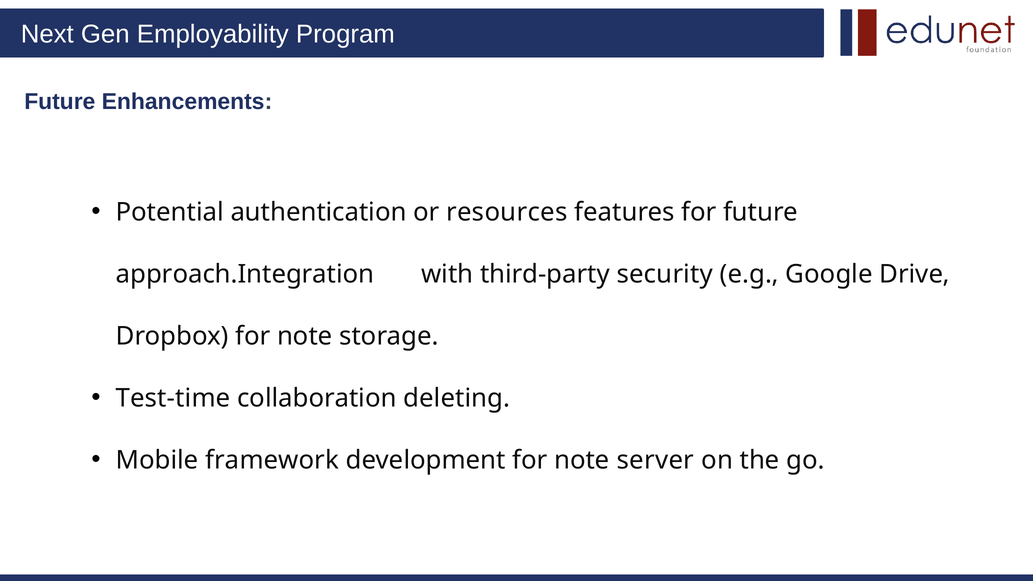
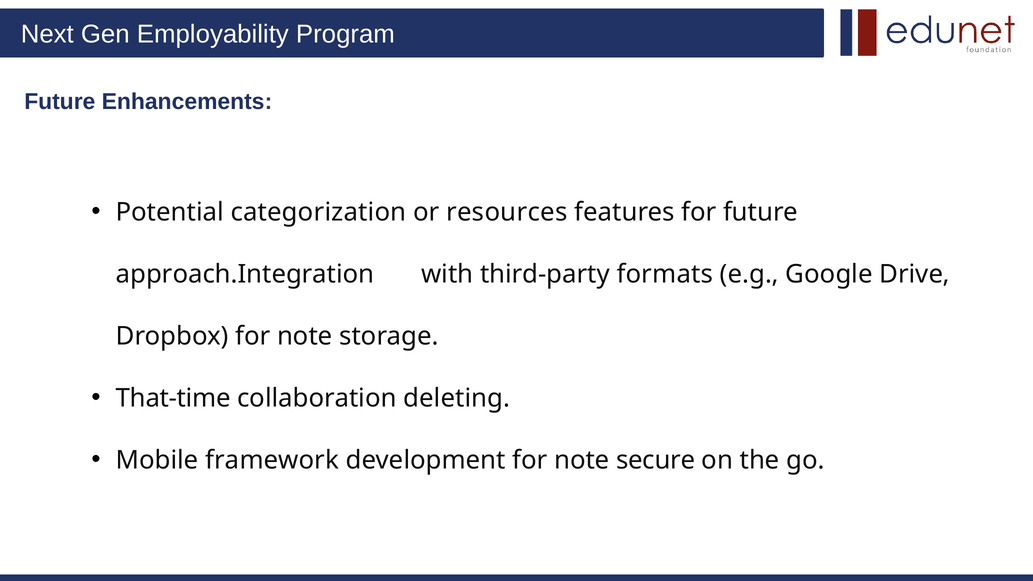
authentication: authentication -> categorization
security: security -> formats
Test-time: Test-time -> That-time
server: server -> secure
